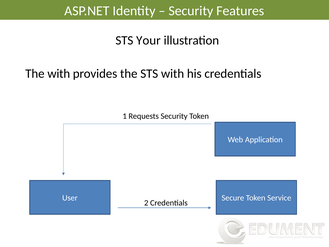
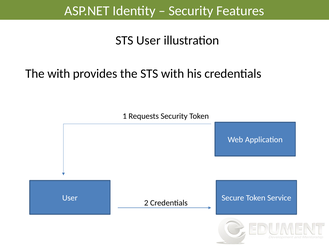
STS Your: Your -> User
